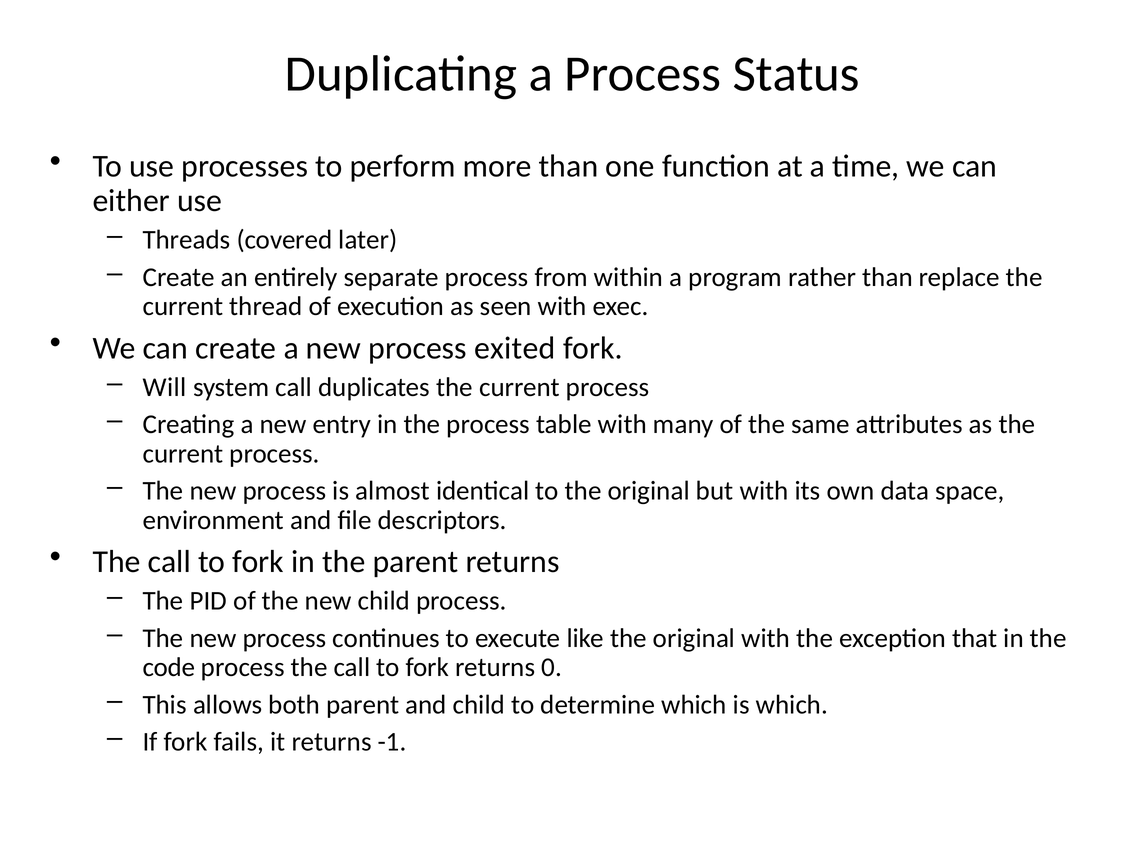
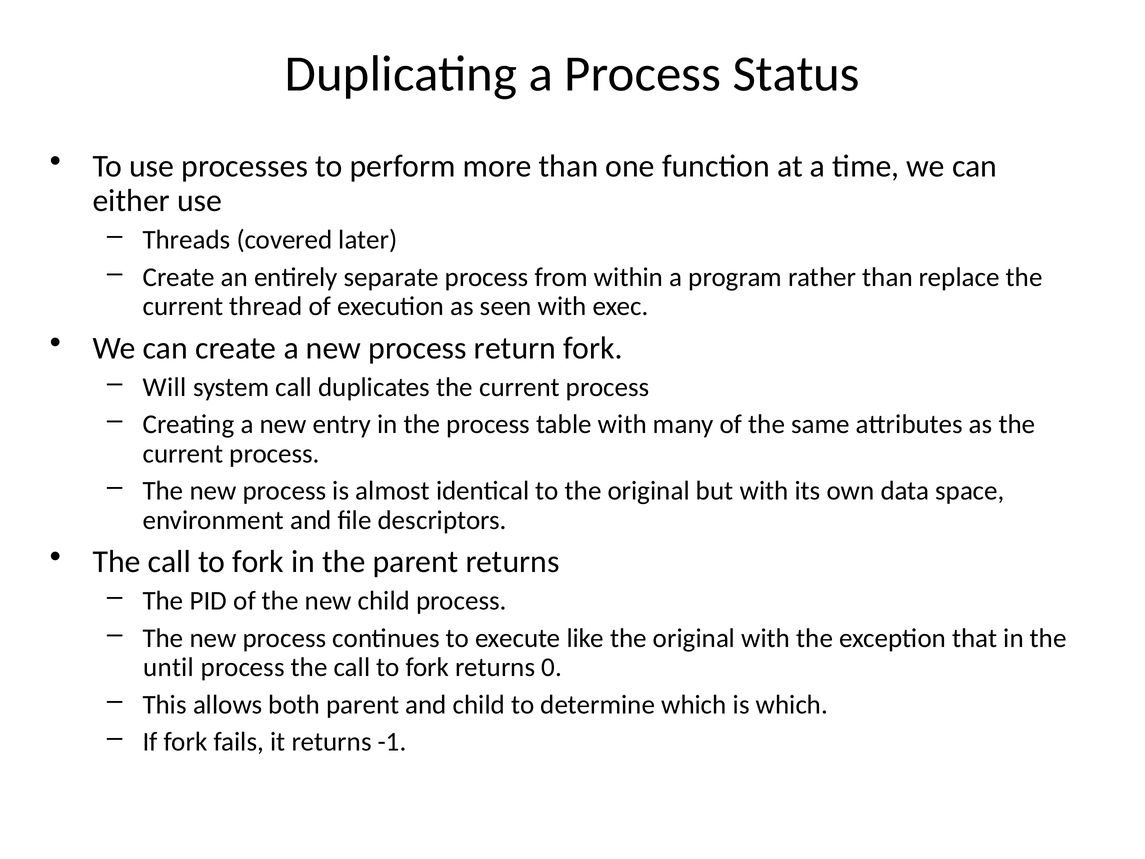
exited: exited -> return
code: code -> until
